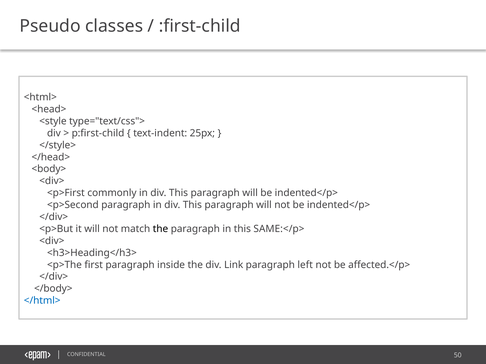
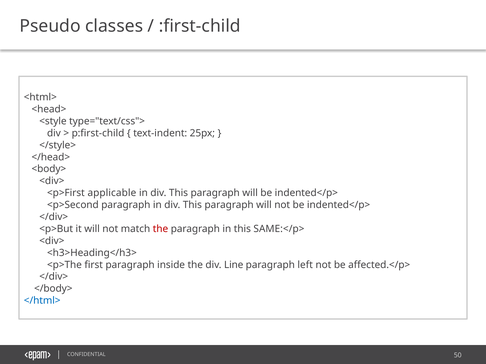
commonly: commonly -> applicable
the at (160, 229) colour: black -> red
Link: Link -> Line
